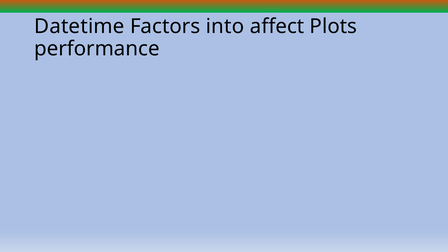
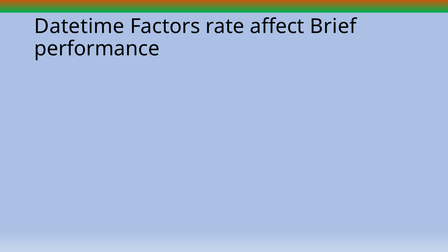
into: into -> rate
Plots: Plots -> Brief
